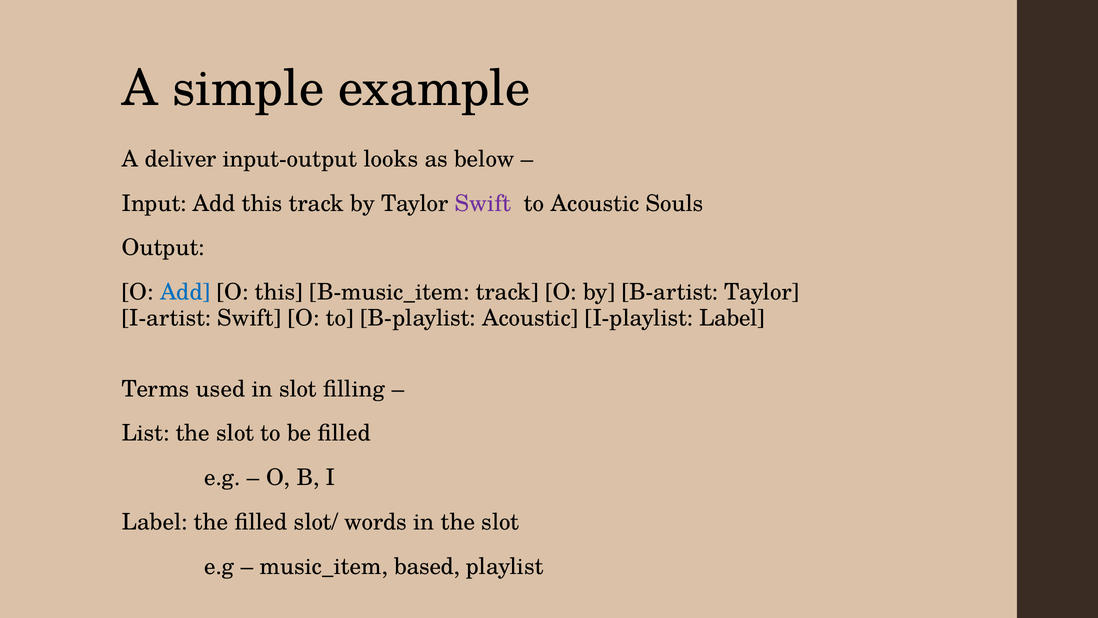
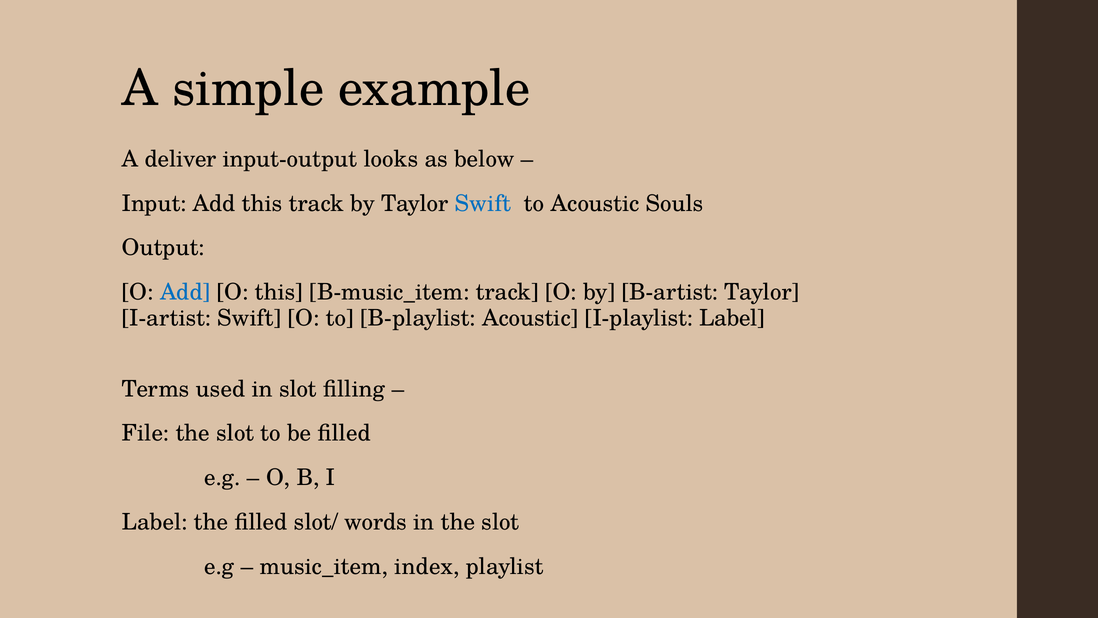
Swift at (483, 203) colour: purple -> blue
List: List -> File
based: based -> index
